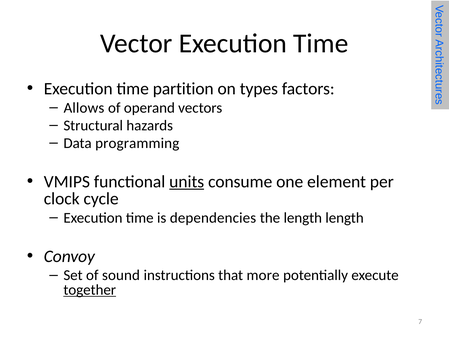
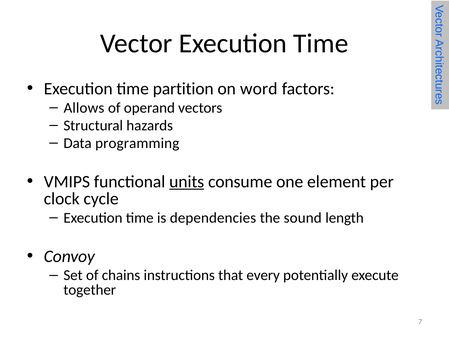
types: types -> word
the length: length -> sound
sound: sound -> chains
more: more -> every
together underline: present -> none
